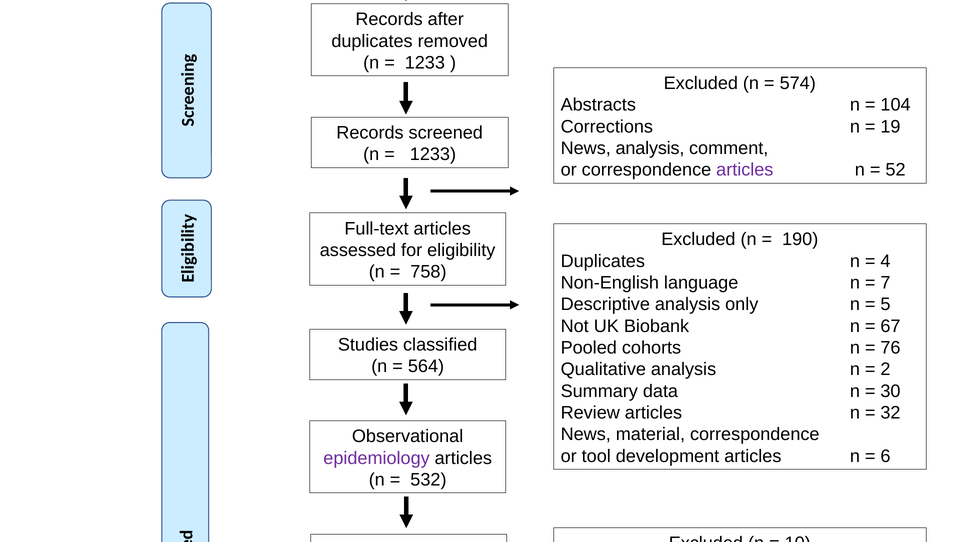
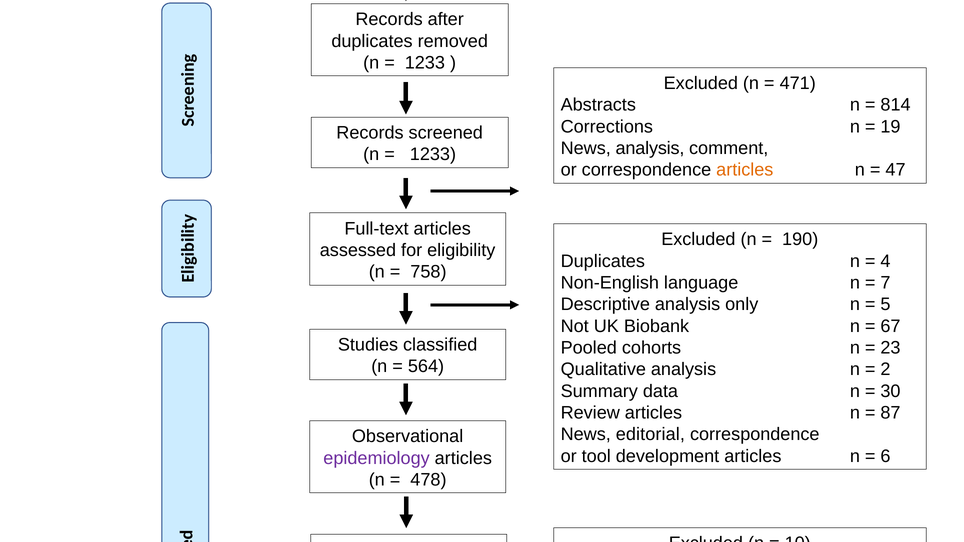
574: 574 -> 471
104: 104 -> 814
articles at (745, 170) colour: purple -> orange
52: 52 -> 47
76: 76 -> 23
32: 32 -> 87
News material: material -> editorial
532: 532 -> 478
